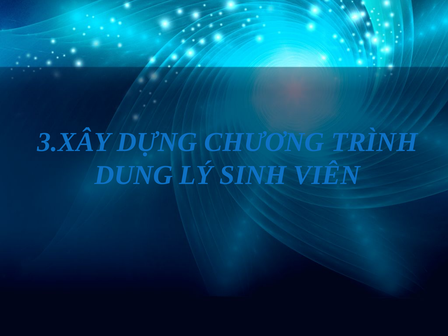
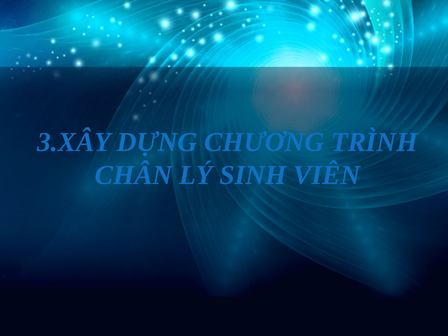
DUNG: DUNG -> CHÂN
